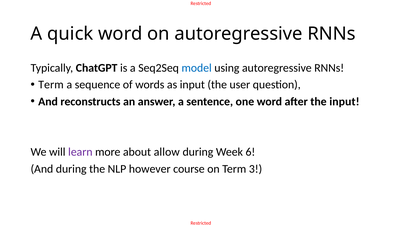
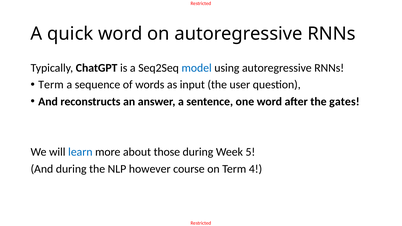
the input: input -> gates
learn colour: purple -> blue
allow: allow -> those
6: 6 -> 5
3: 3 -> 4
